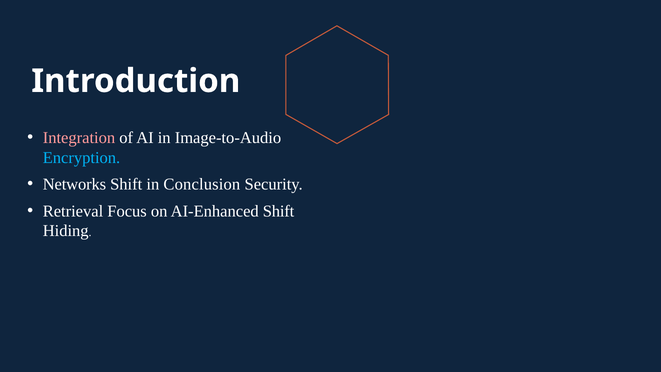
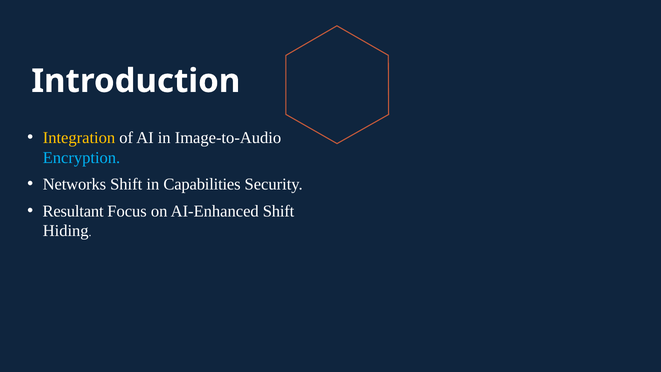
Integration colour: pink -> yellow
Conclusion: Conclusion -> Capabilities
Retrieval: Retrieval -> Resultant
